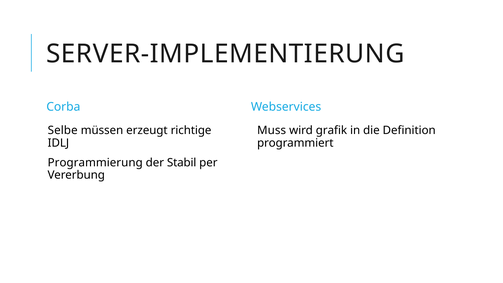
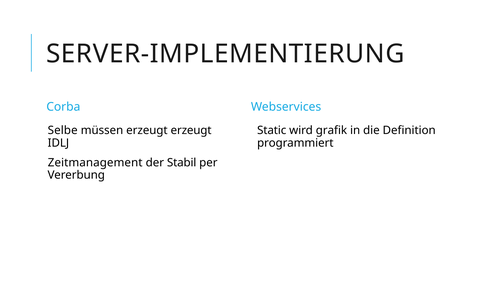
erzeugt richtige: richtige -> erzeugt
Muss: Muss -> Static
Programmierung: Programmierung -> Zeitmanagement
